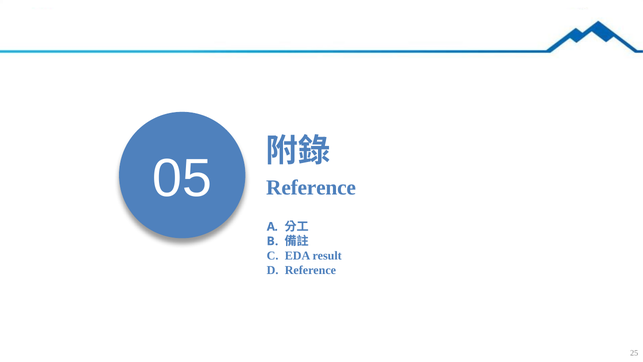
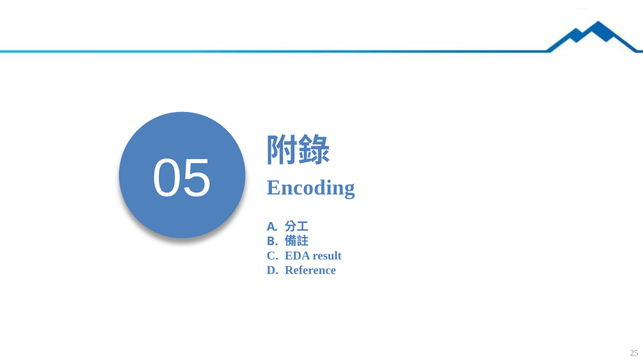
Reference at (311, 188): Reference -> Encoding
